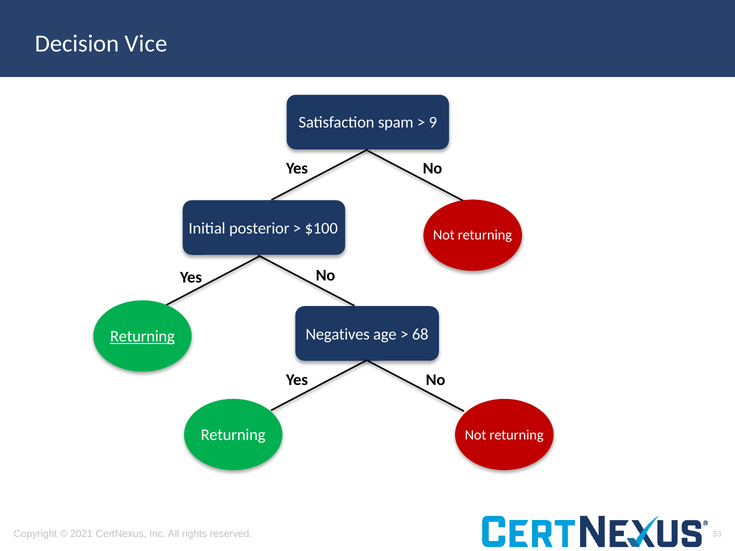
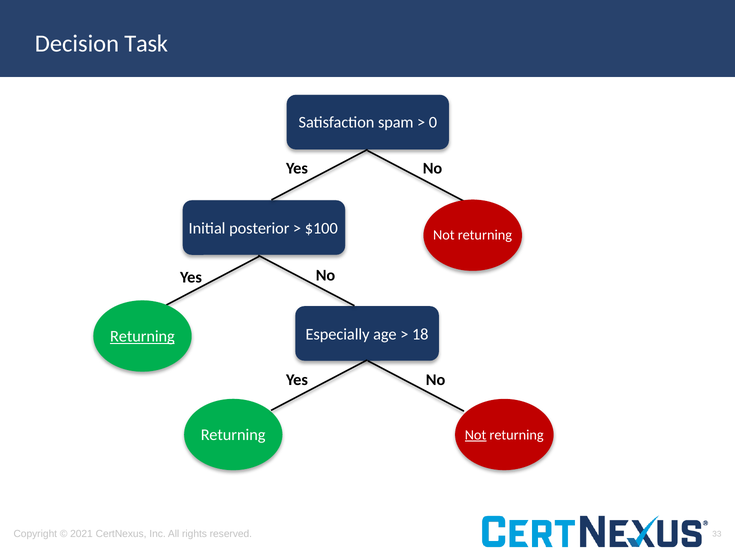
Vice: Vice -> Task
9: 9 -> 0
Negatives: Negatives -> Especially
68: 68 -> 18
Not at (476, 435) underline: none -> present
